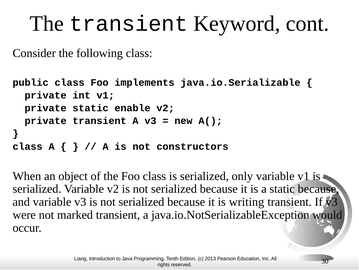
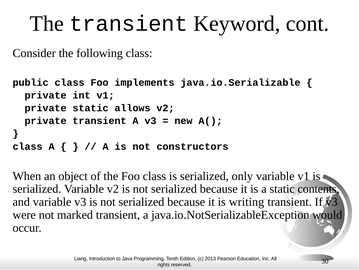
enable: enable -> allows
static because: because -> contents
